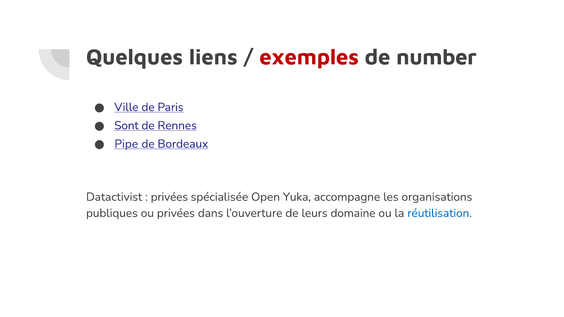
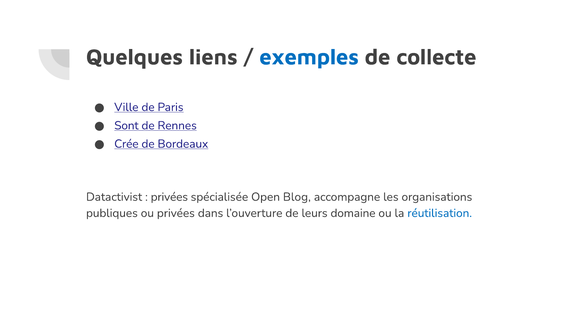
exemples colour: red -> blue
number: number -> collecte
Pipe: Pipe -> Crée
Yuka: Yuka -> Blog
